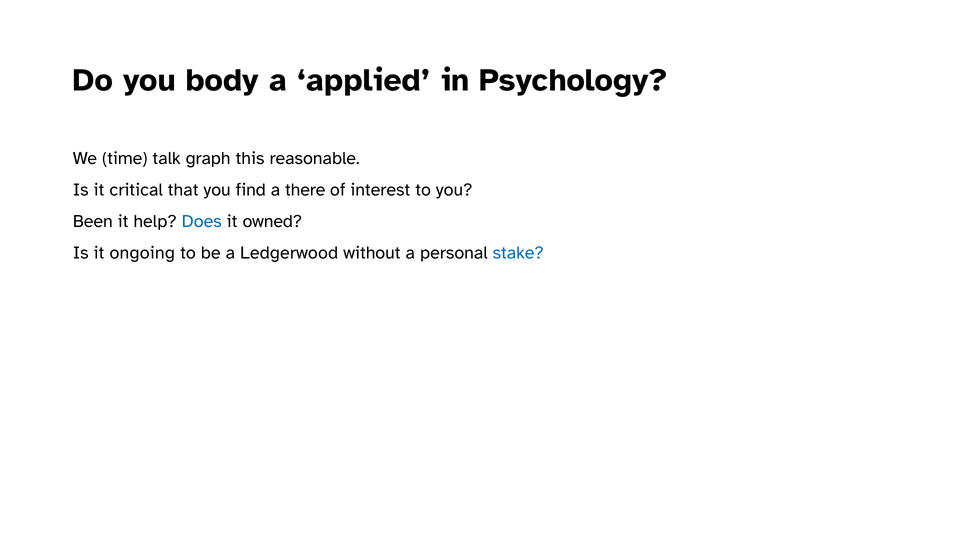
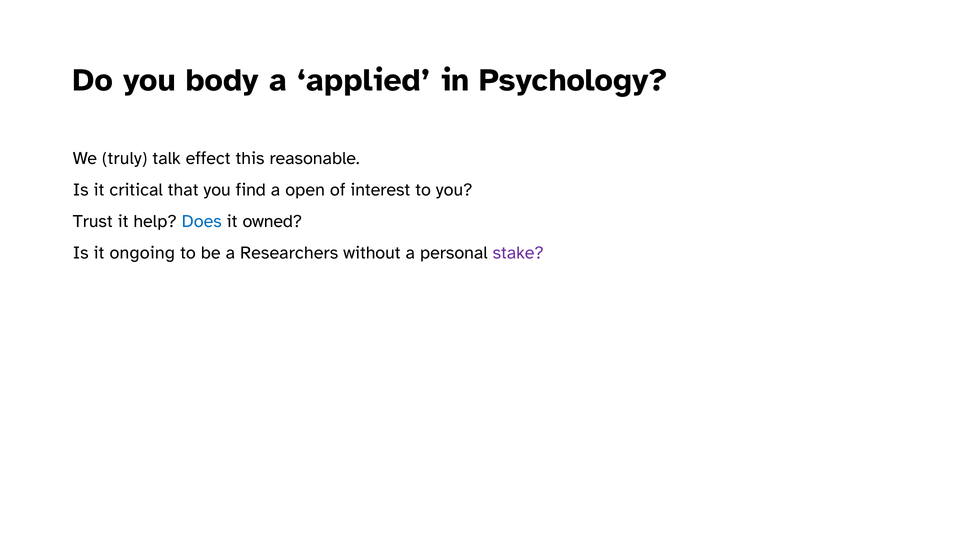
time: time -> truly
graph: graph -> effect
there: there -> open
Been: Been -> Trust
Ledgerwood: Ledgerwood -> Researchers
stake colour: blue -> purple
